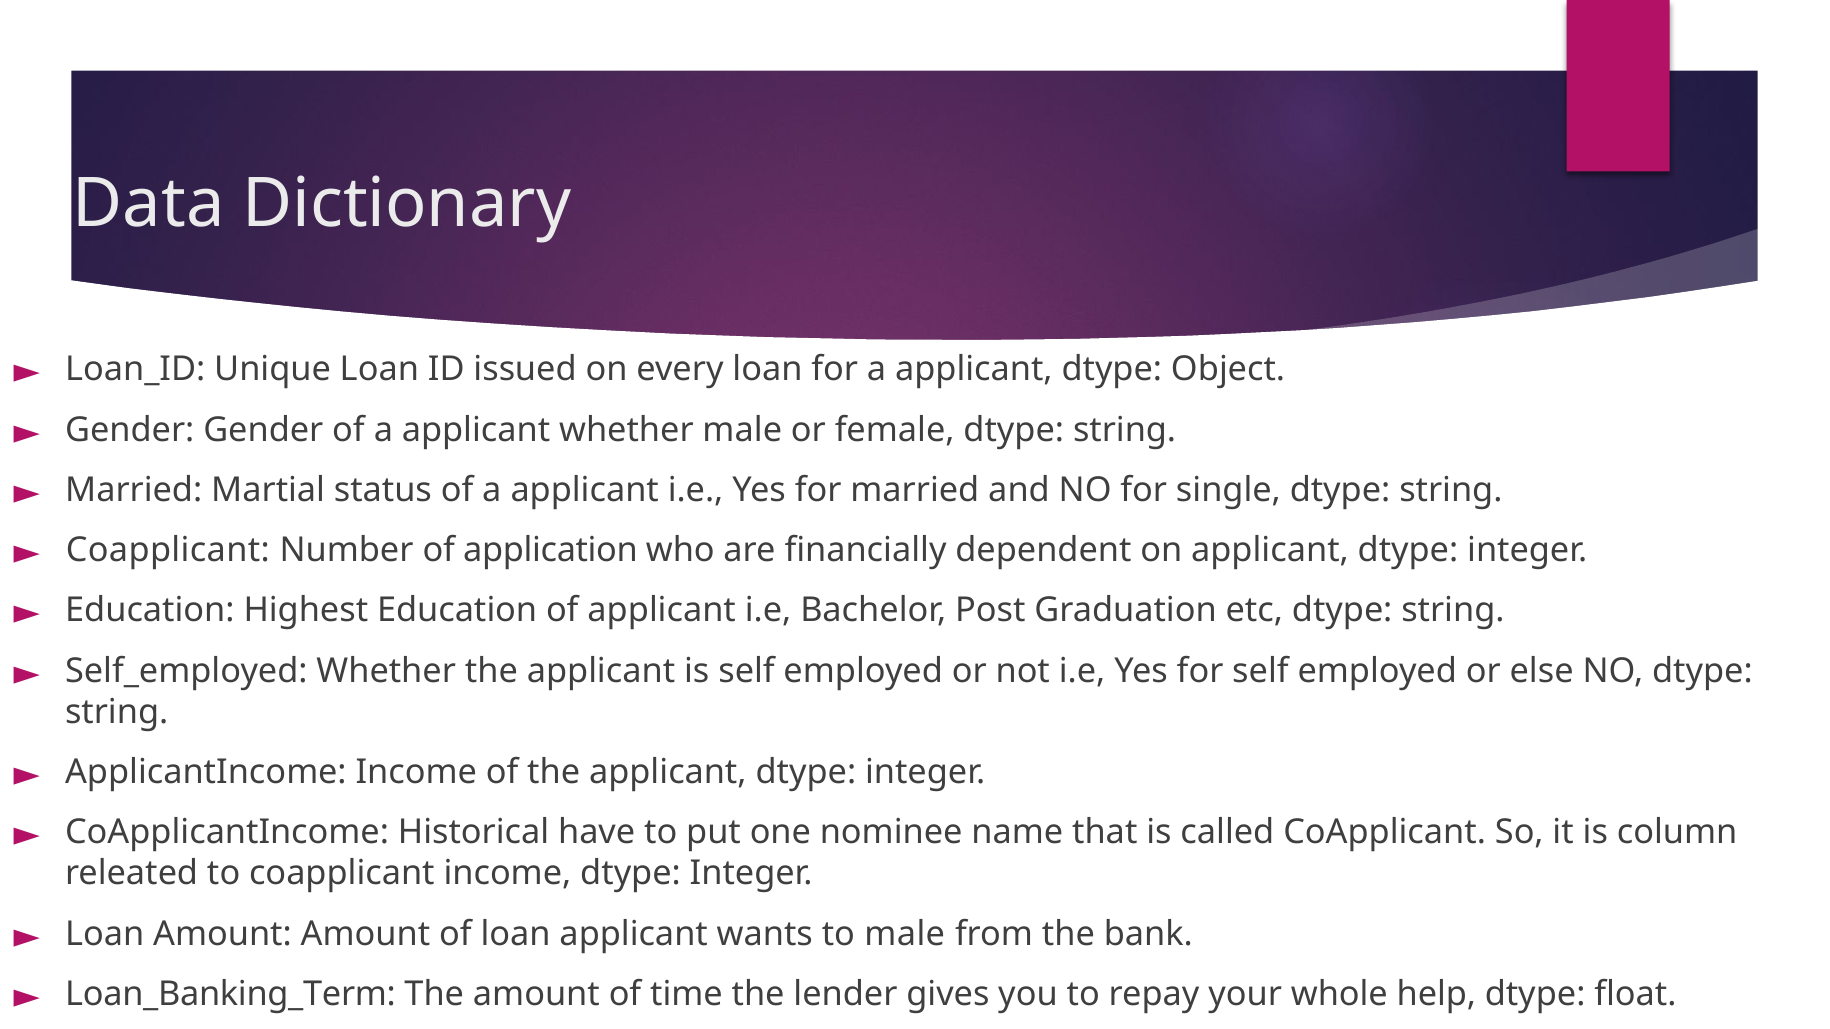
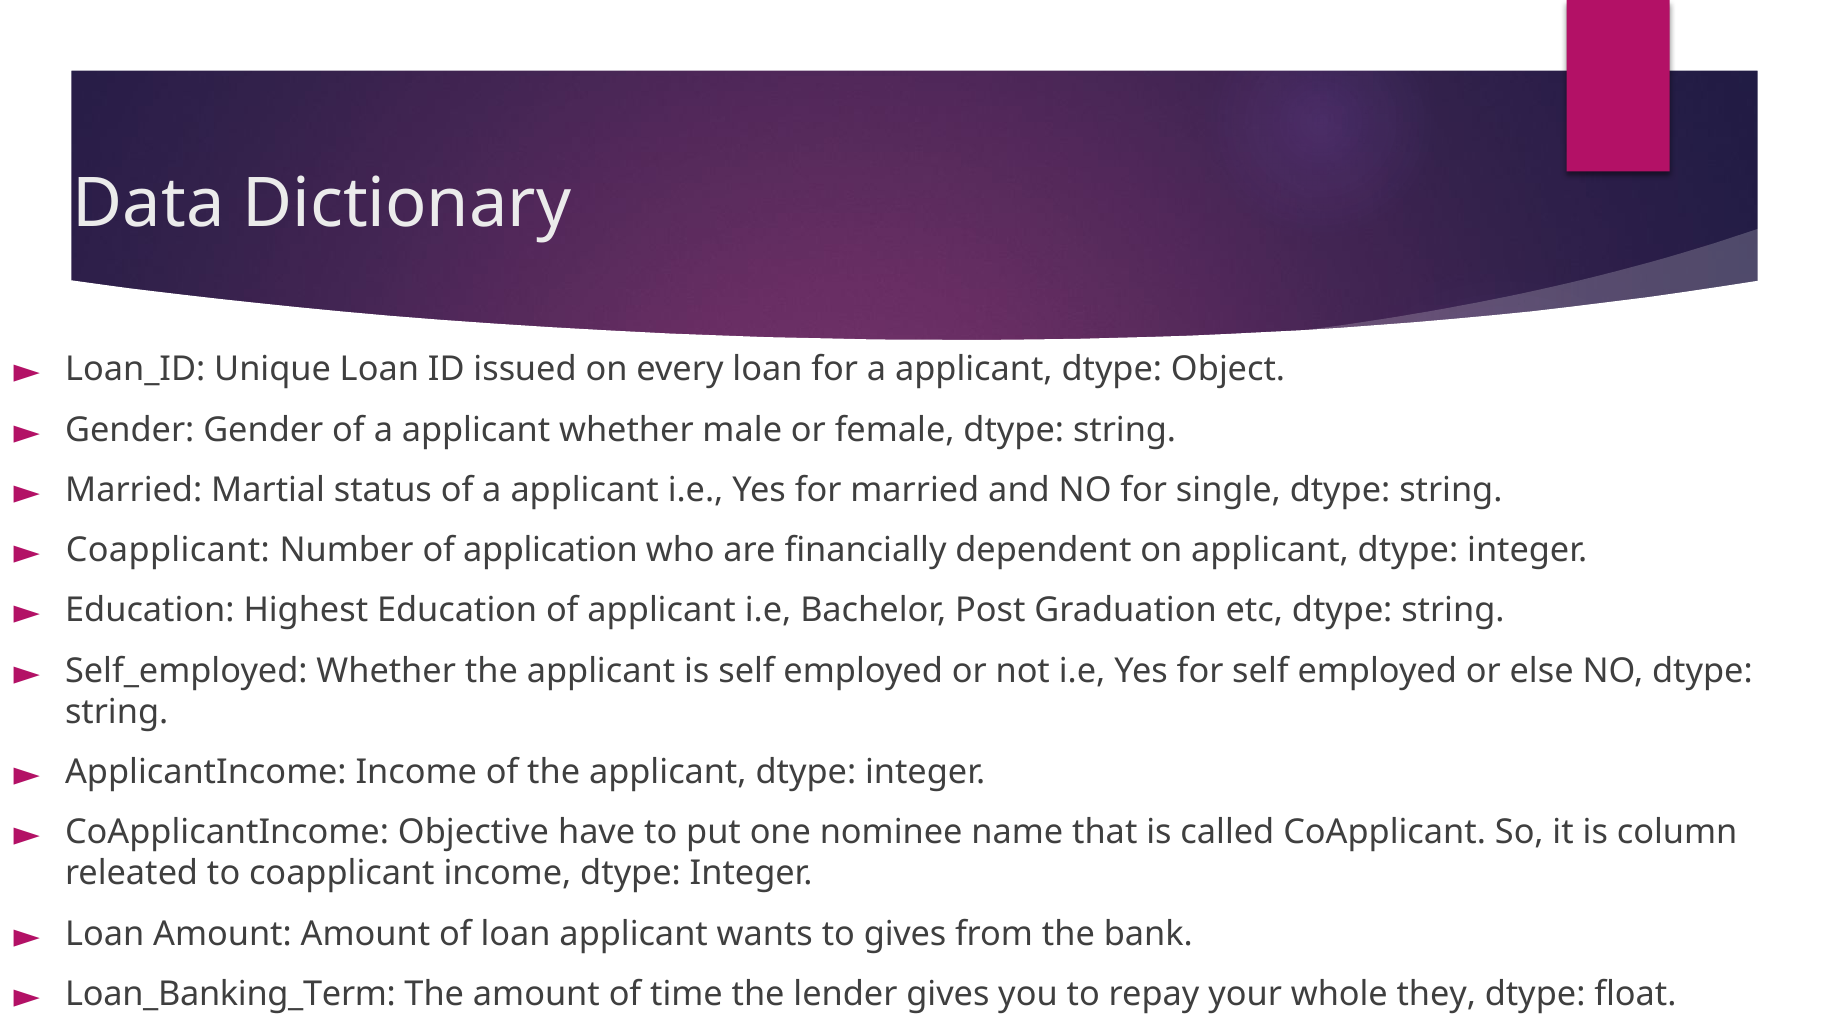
Historical: Historical -> Objective
to male: male -> gives
help: help -> they
